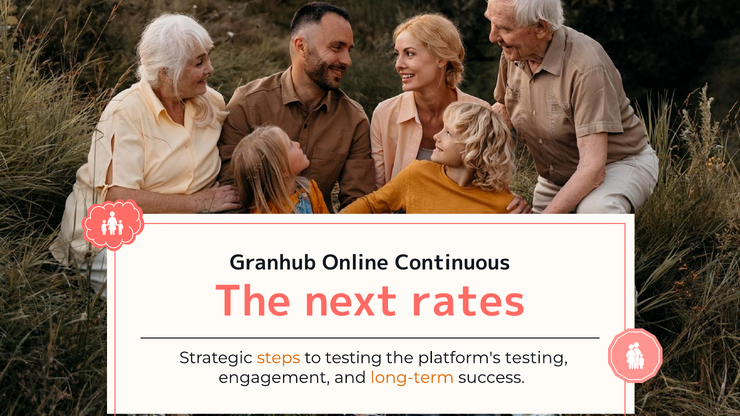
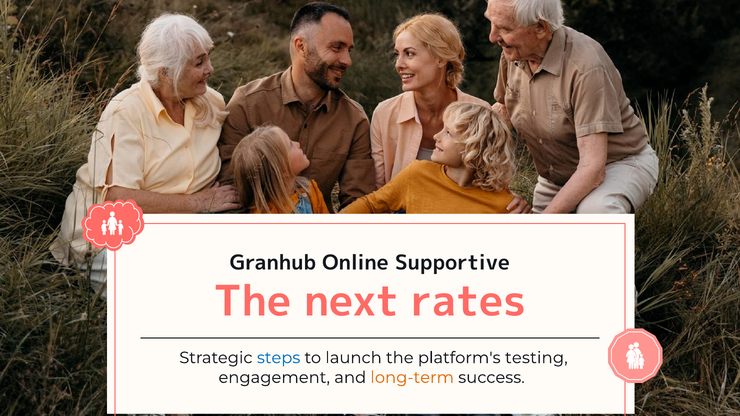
Continuous: Continuous -> Supportive
steps colour: orange -> blue
to testing: testing -> launch
